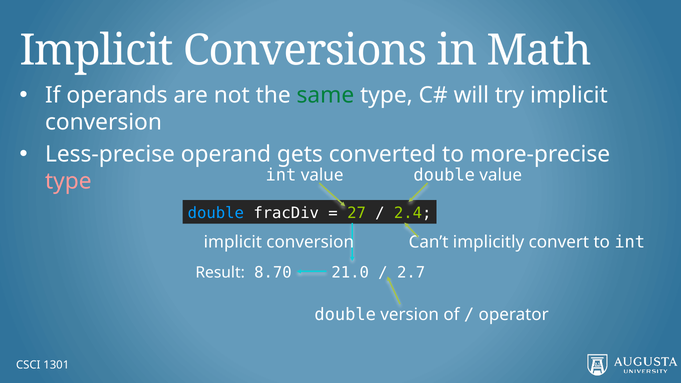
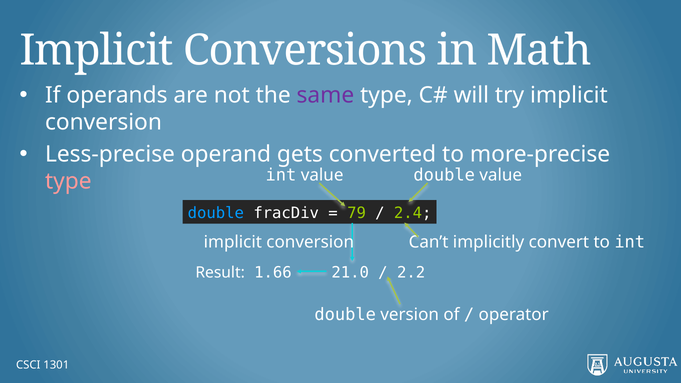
same colour: green -> purple
27: 27 -> 79
2.7: 2.7 -> 2.2
8.70: 8.70 -> 1.66
